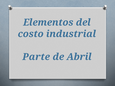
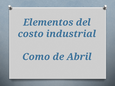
Parte: Parte -> Como
